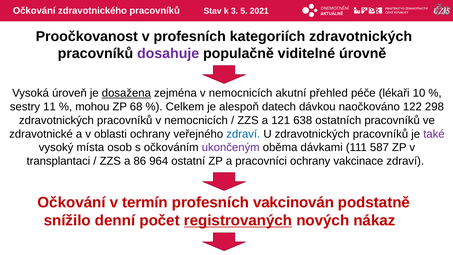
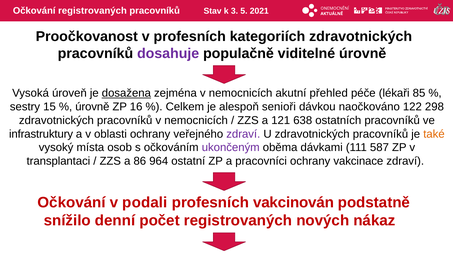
Očkování zdravotnického: zdravotnického -> registrovaných
10: 10 -> 85
11: 11 -> 15
mohou at (92, 107): mohou -> úrovně
68: 68 -> 16
datech: datech -> senioři
zdravotnické: zdravotnické -> infrastruktury
zdraví at (243, 134) colour: blue -> purple
také colour: purple -> orange
termín: termín -> podali
registrovaných at (238, 220) underline: present -> none
